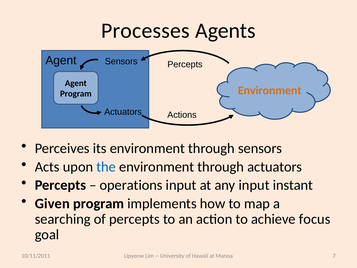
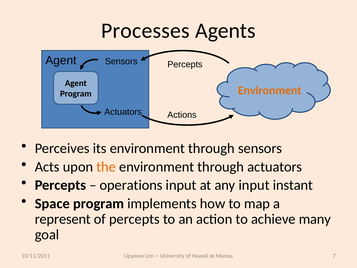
the colour: blue -> orange
Given: Given -> Space
searching: searching -> represent
focus: focus -> many
